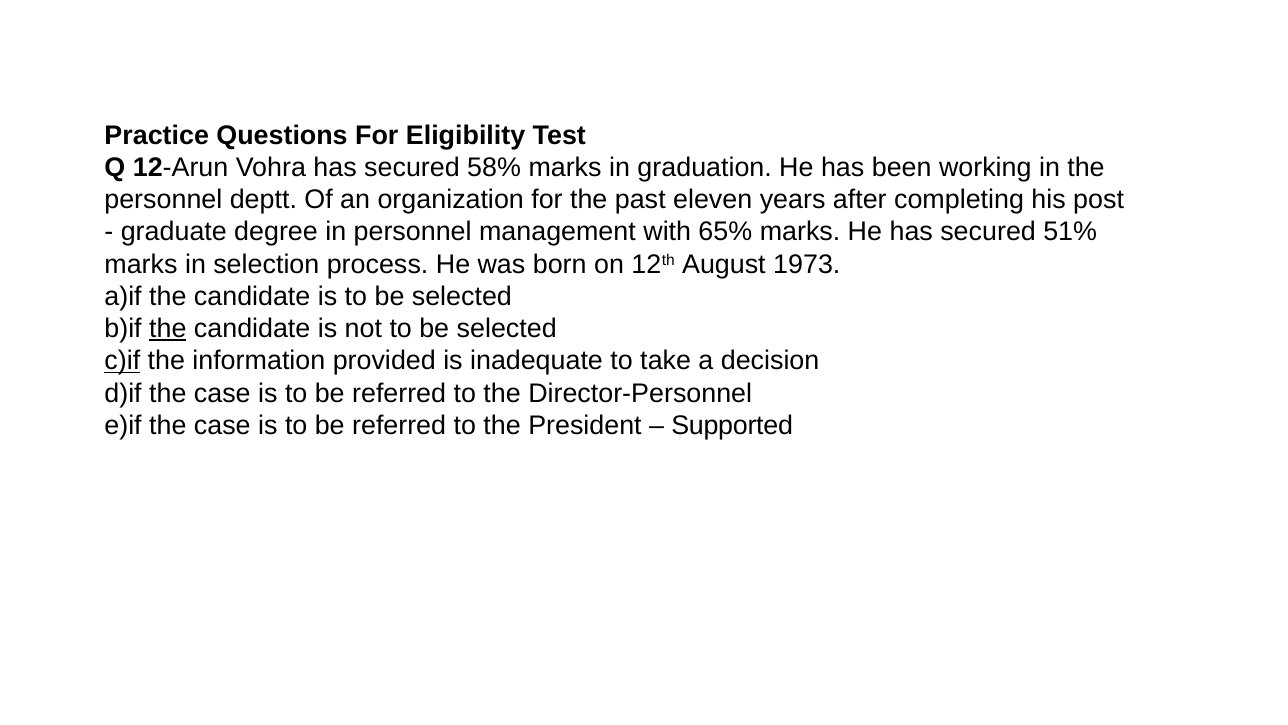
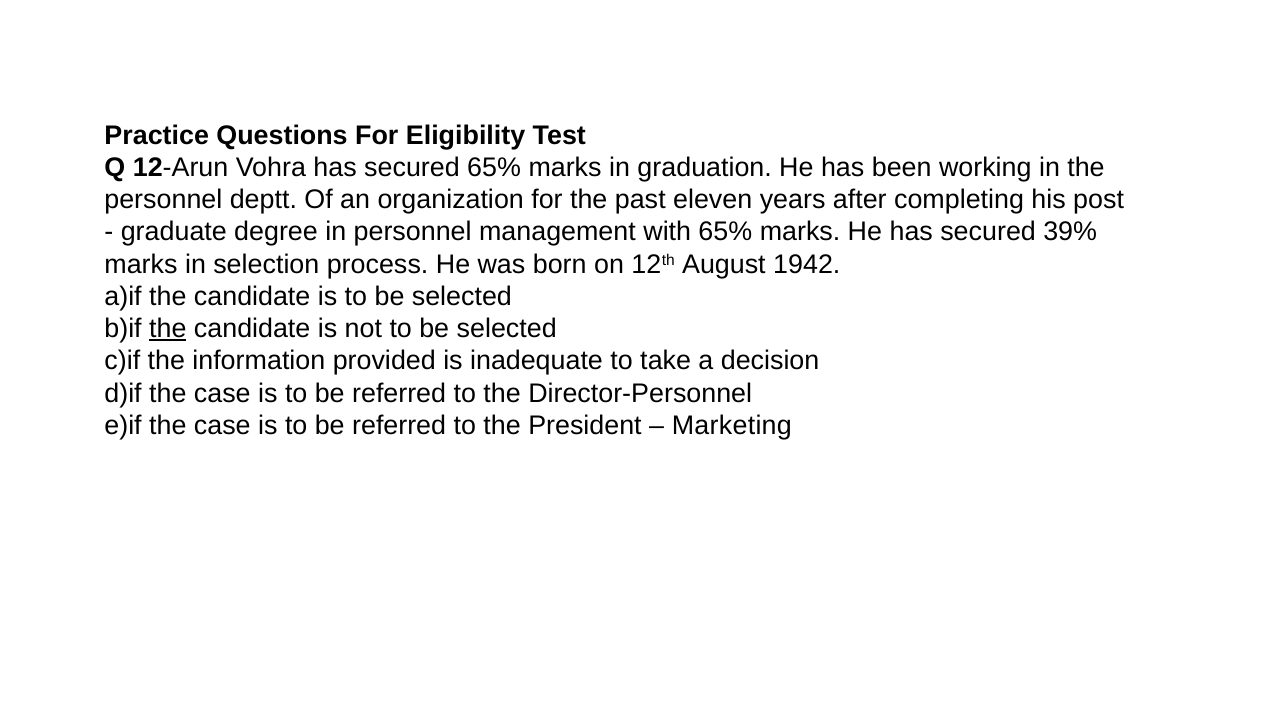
secured 58%: 58% -> 65%
51%: 51% -> 39%
1973: 1973 -> 1942
c)if underline: present -> none
Supported: Supported -> Marketing
